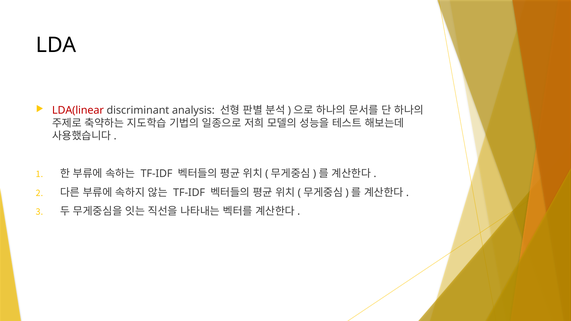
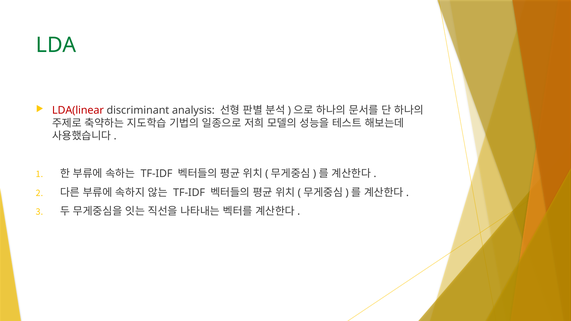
LDA colour: black -> green
